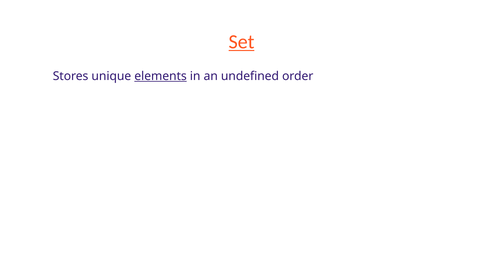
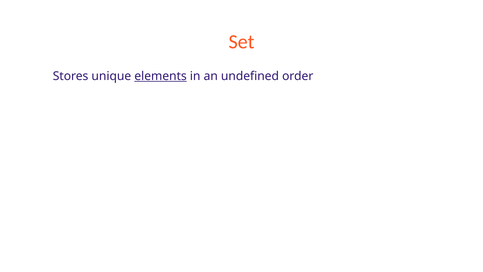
Set underline: present -> none
